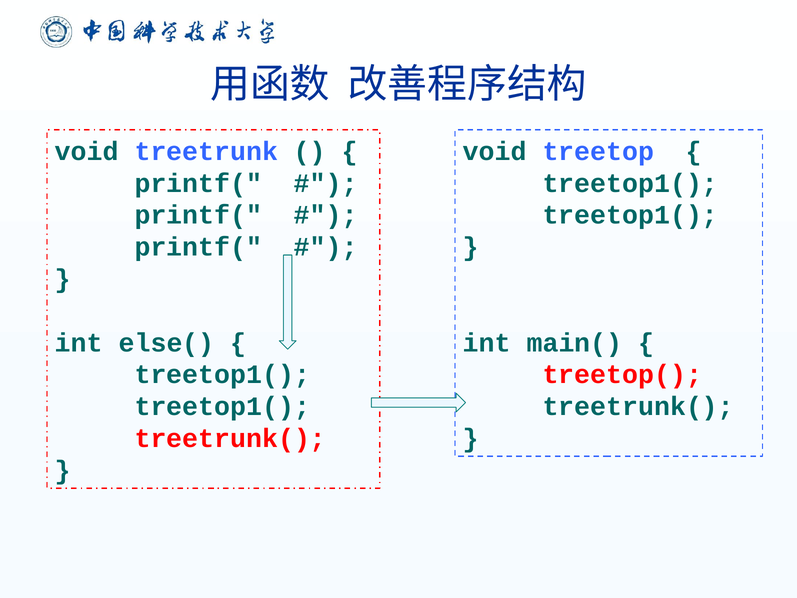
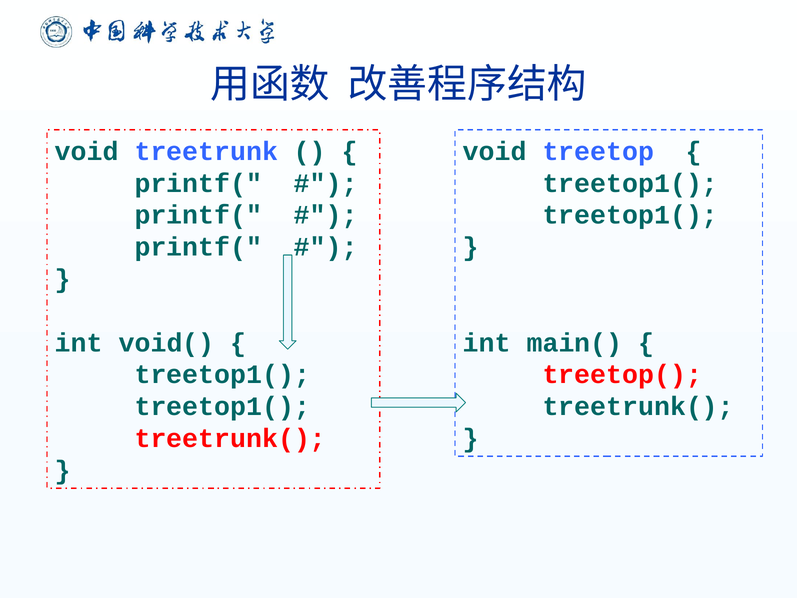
else(: else( -> void(
